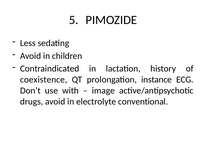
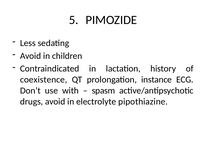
image: image -> spasm
conventional: conventional -> pipothiazine
